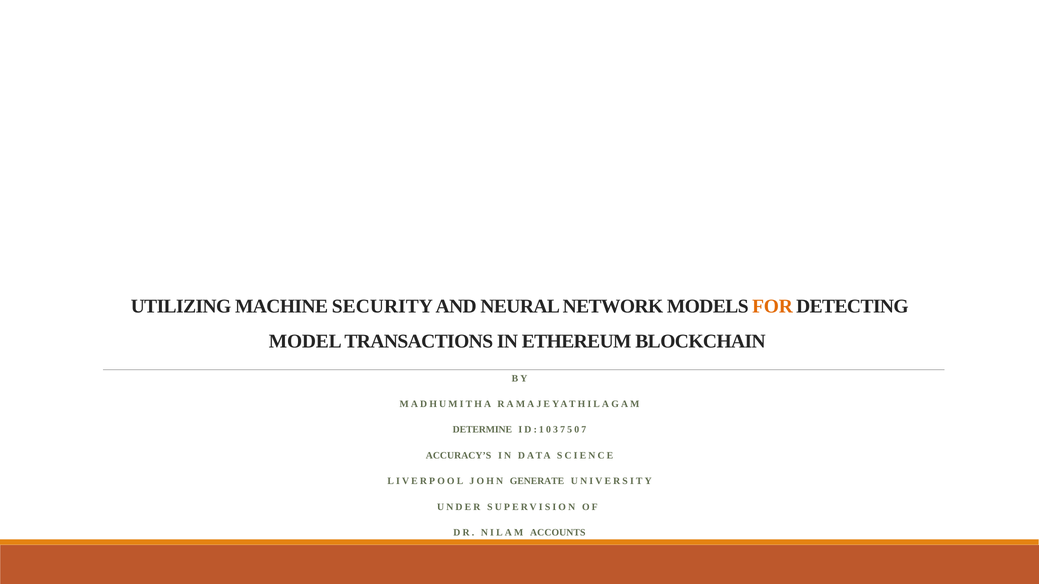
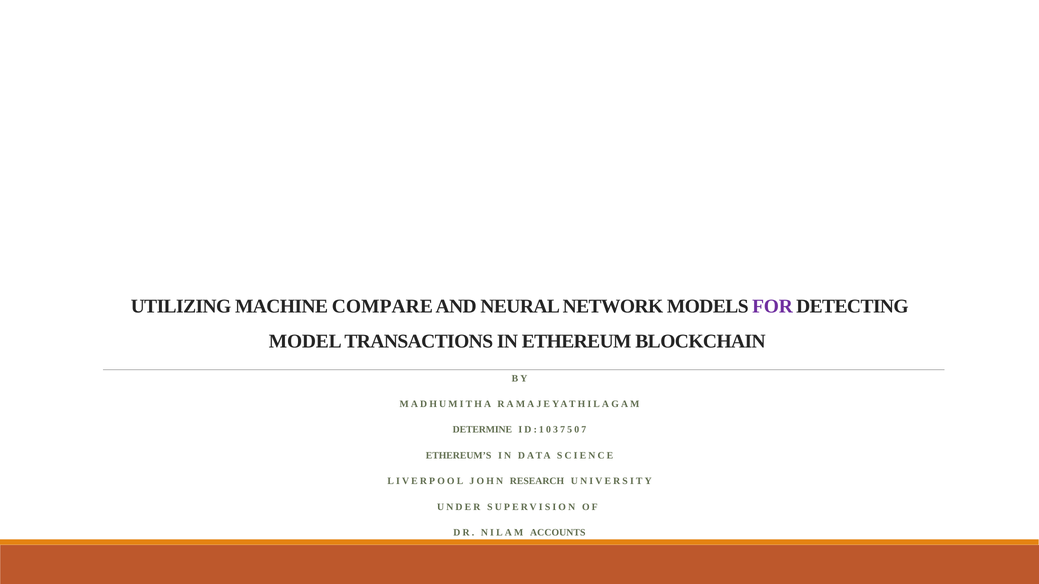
SECURITY: SECURITY -> COMPARE
FOR colour: orange -> purple
ACCURACY’S: ACCURACY’S -> ETHEREUM’S
GENERATE: GENERATE -> RESEARCH
